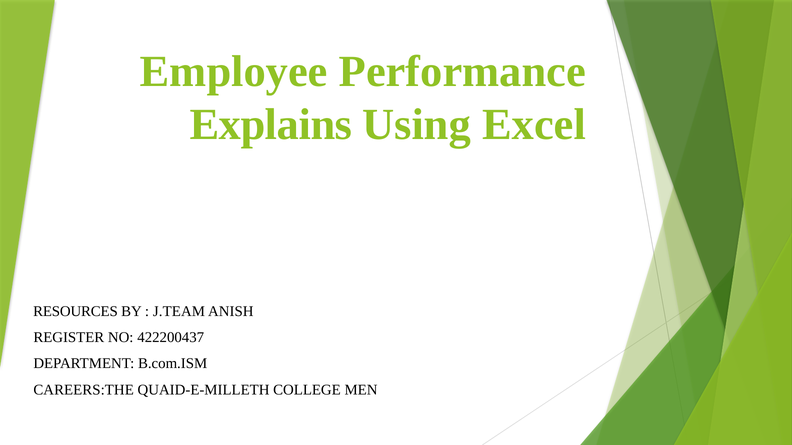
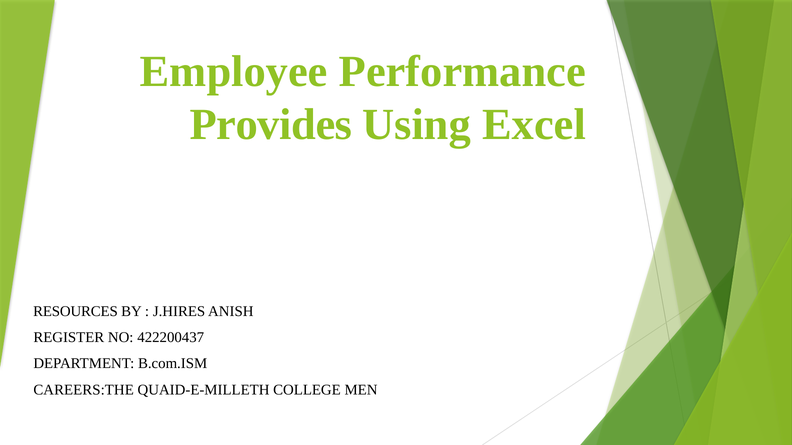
Explains: Explains -> Provides
J.TEAM: J.TEAM -> J.HIRES
